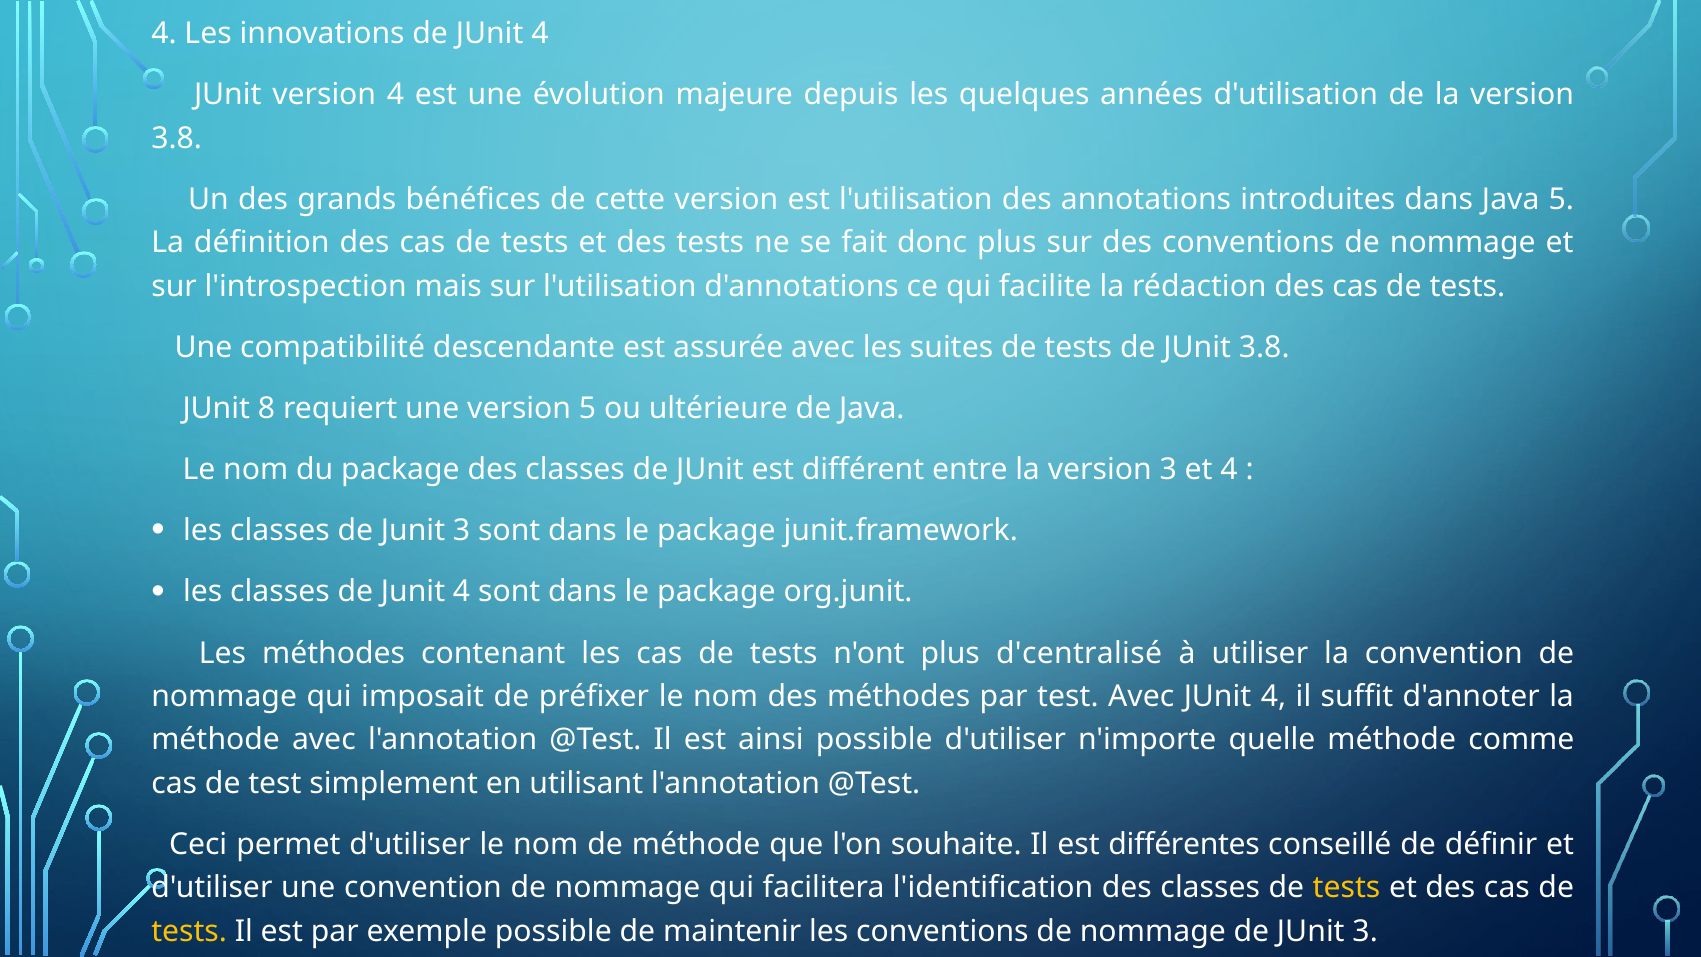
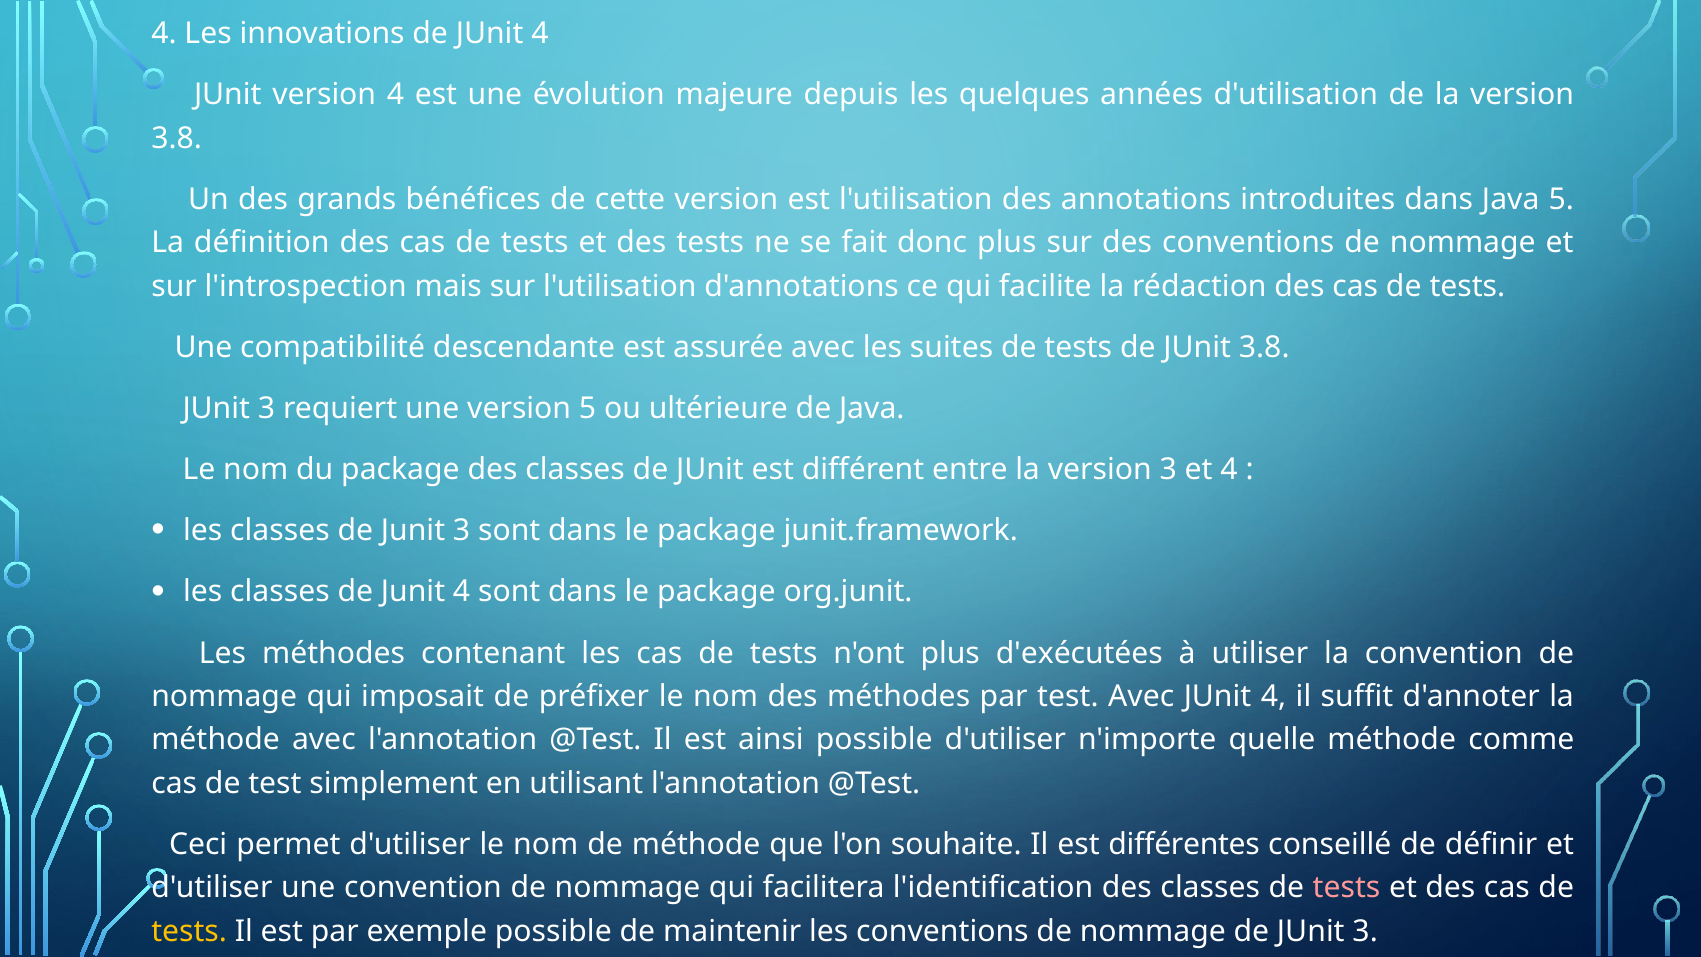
8 at (267, 408): 8 -> 3
d'centralisé: d'centralisé -> d'exécutées
tests at (1347, 888) colour: yellow -> pink
